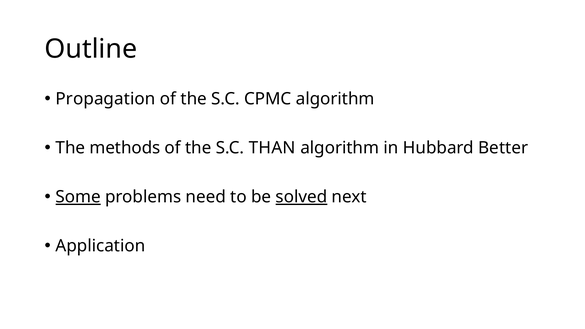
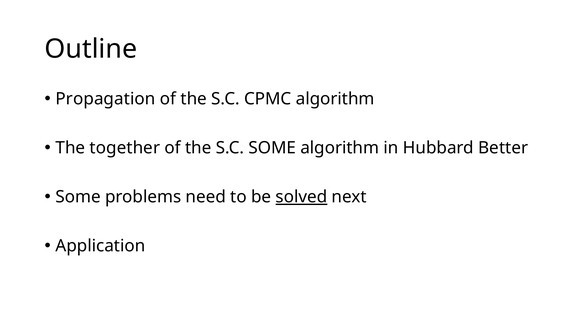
methods: methods -> together
S.C THAN: THAN -> SOME
Some at (78, 197) underline: present -> none
